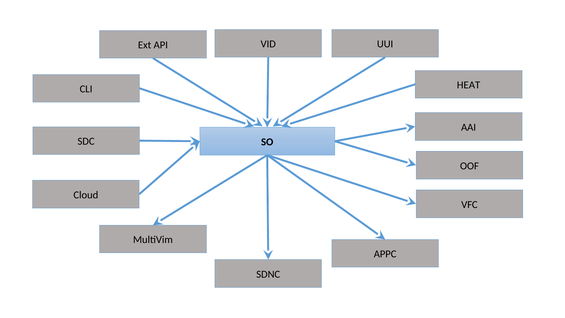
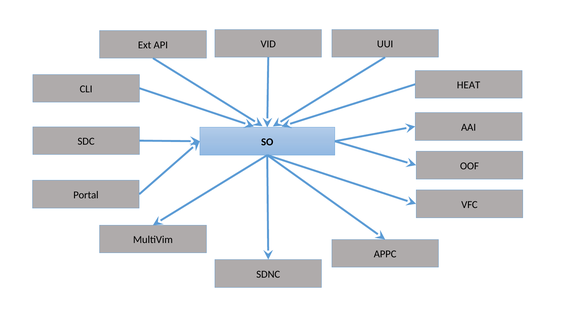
Cloud: Cloud -> Portal
